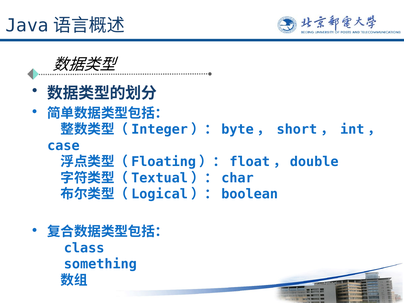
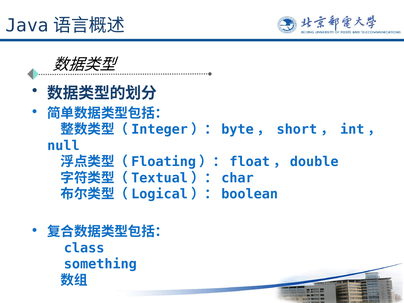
case: case -> null
